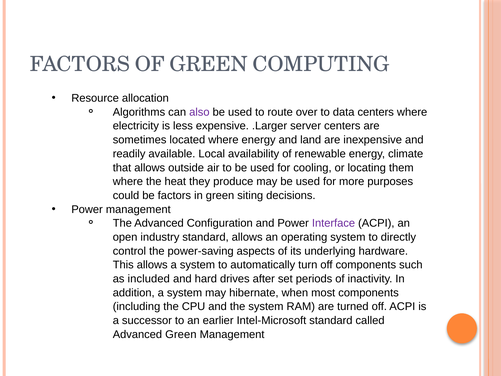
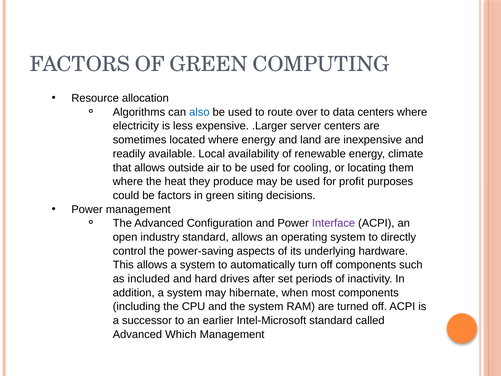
also colour: purple -> blue
more: more -> profit
Advanced Green: Green -> Which
